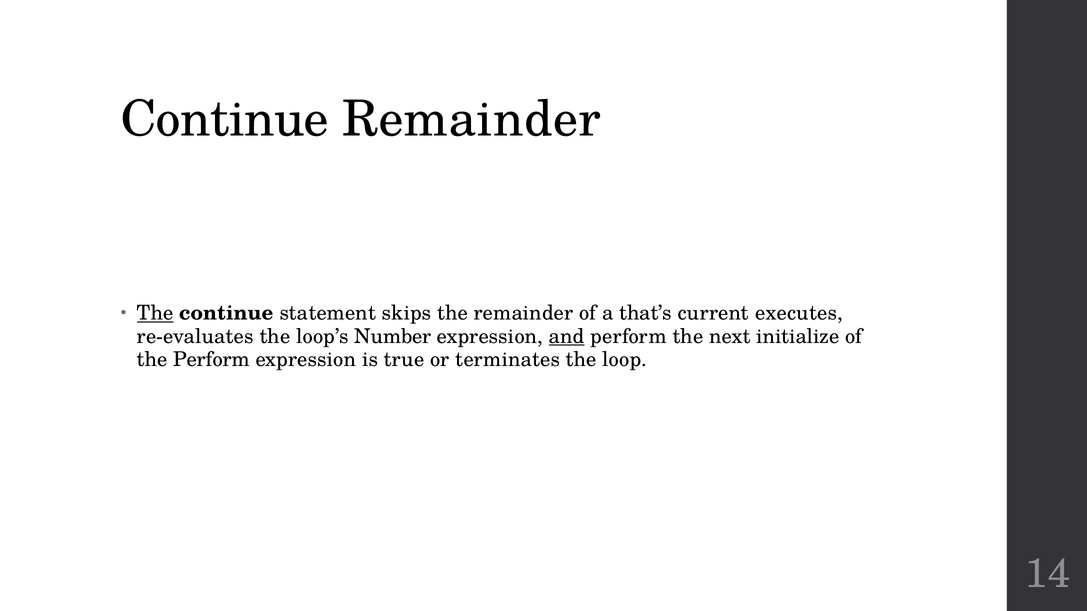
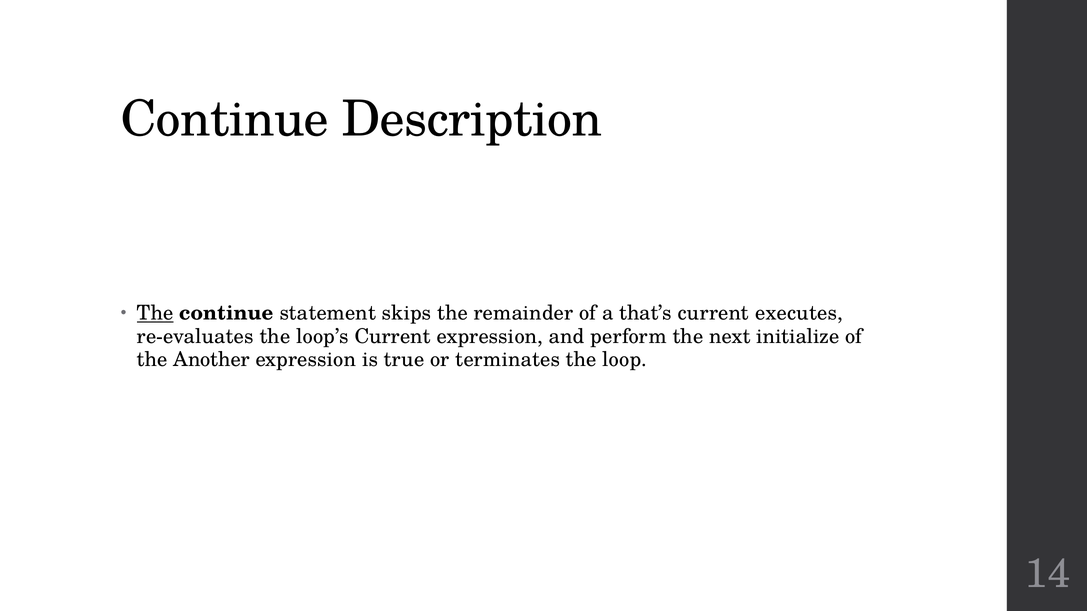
Continue Remainder: Remainder -> Description
loop’s Number: Number -> Current
and underline: present -> none
the Perform: Perform -> Another
